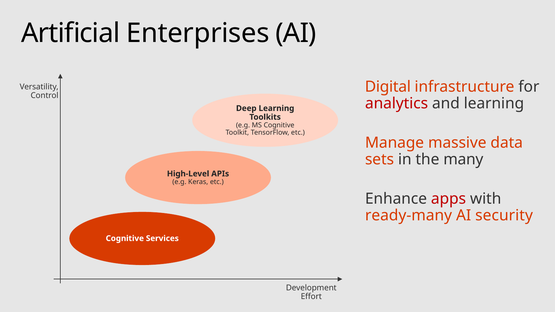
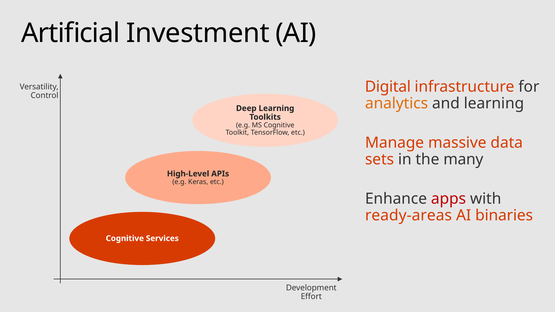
Enterprises: Enterprises -> Investment
analytics colour: red -> orange
ready-many: ready-many -> ready-areas
security: security -> binaries
